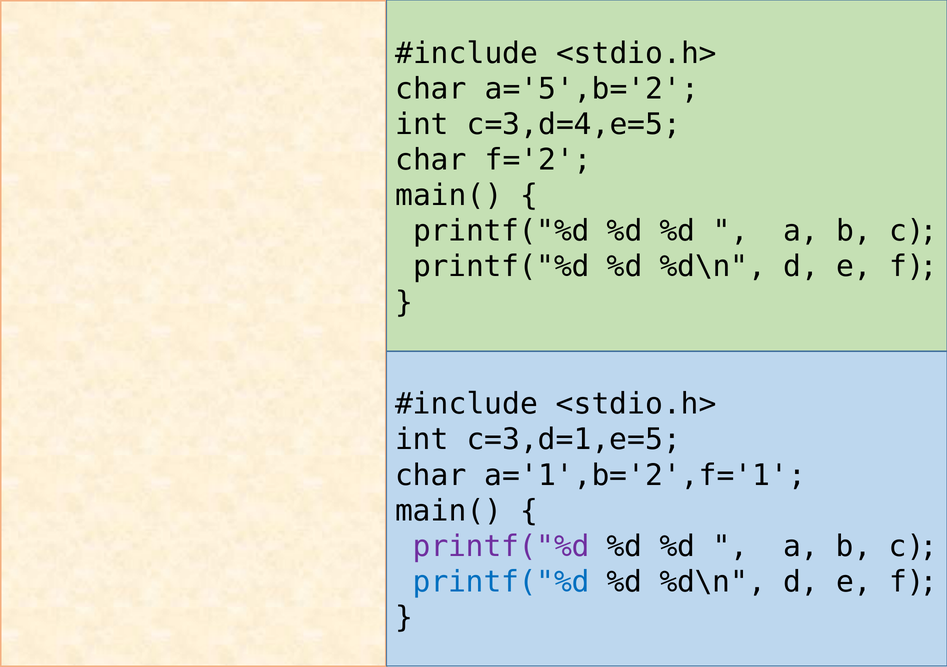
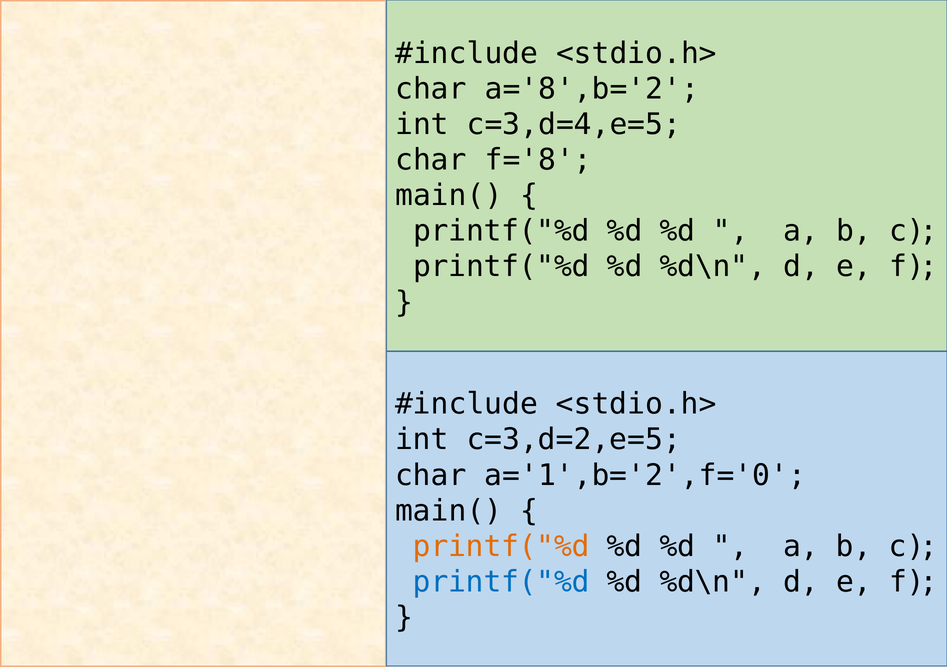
a='5',b='2: a='5',b='2 -> a='8',b='2
f='2: f='2 -> f='8
c=3,d=1,e=5: c=3,d=1,e=5 -> c=3,d=2,e=5
a='1',b='2',f='1: a='1',b='2',f='1 -> a='1',b='2',f='0
printf("%d at (501, 547) colour: purple -> orange
